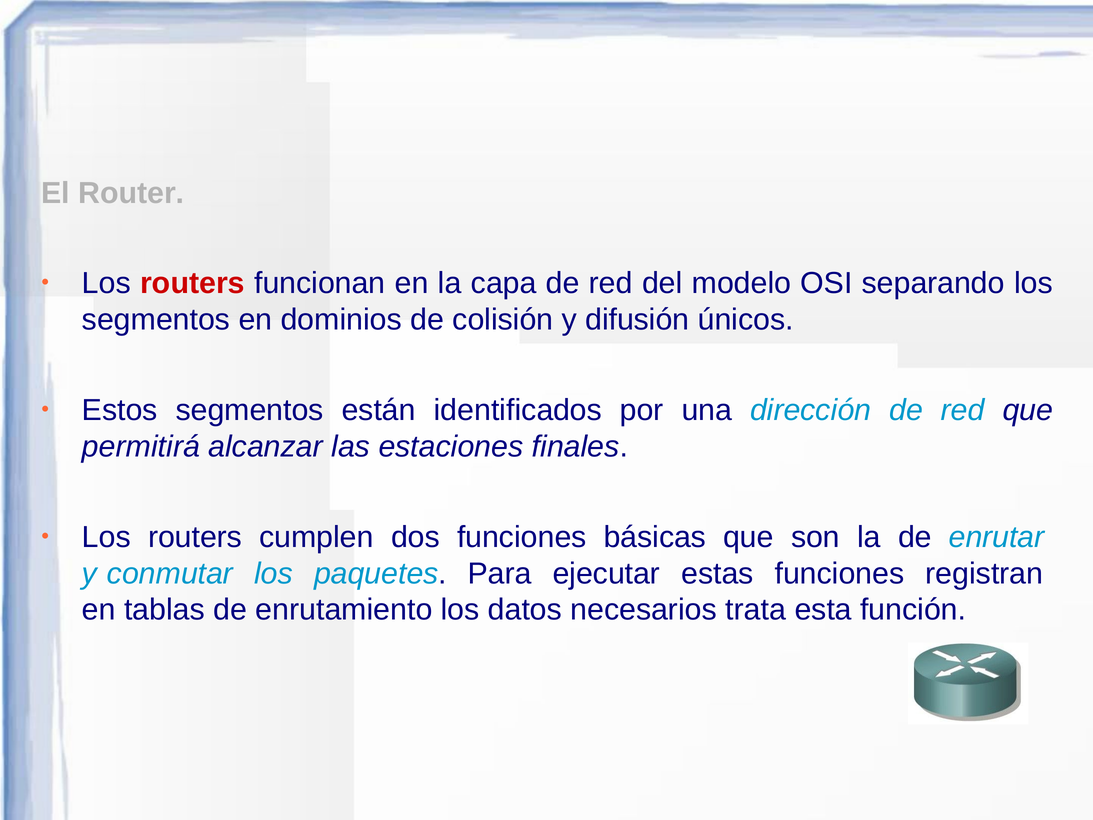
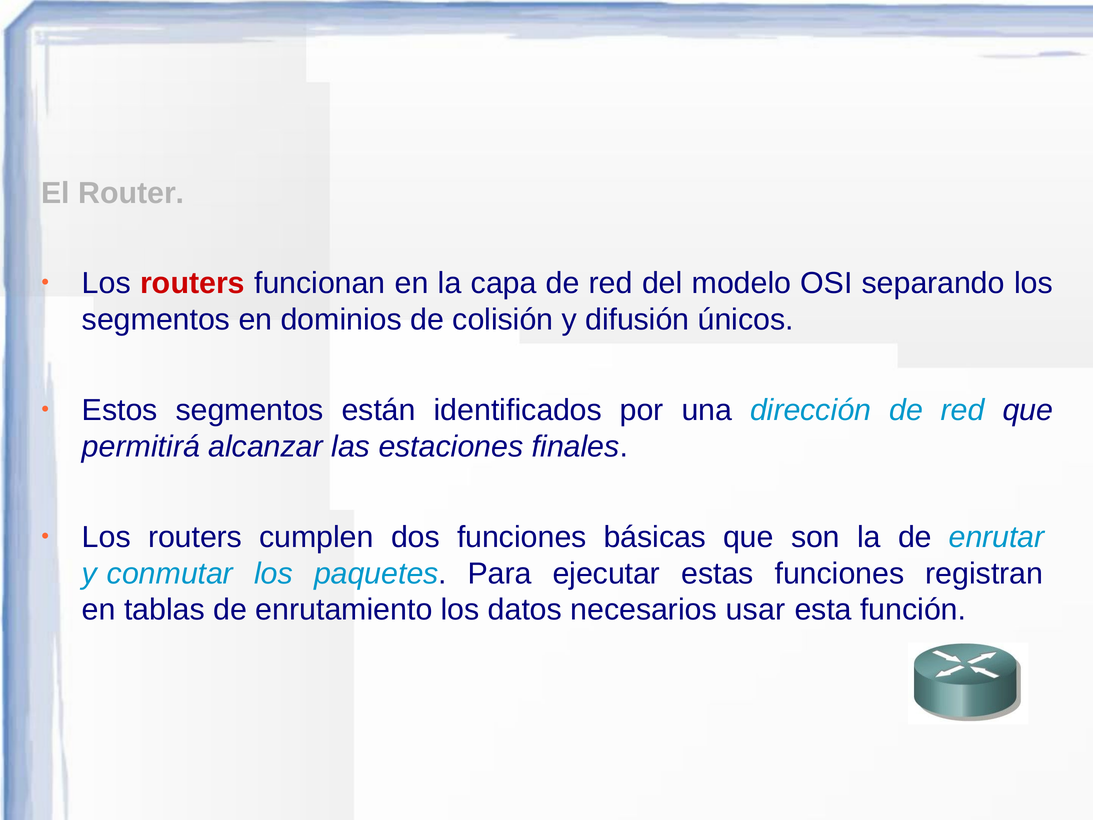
trata: trata -> usar
